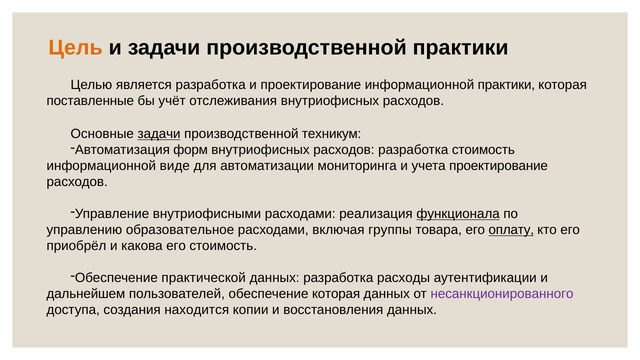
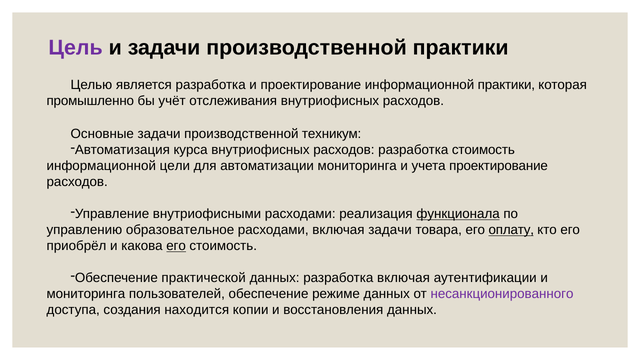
Цель colour: orange -> purple
поставленные: поставленные -> промышленно
задачи at (159, 134) underline: present -> none
форм: форм -> курса
виде: виде -> цели
включая группы: группы -> задачи
его at (176, 246) underline: none -> present
разработка расходы: расходы -> включая
дальнейшем at (86, 294): дальнейшем -> мониторинга
обеспечение которая: которая -> режиме
